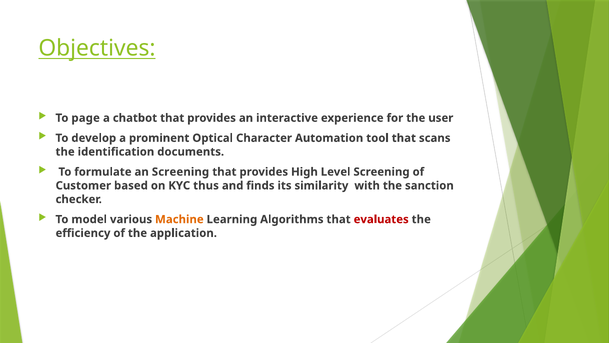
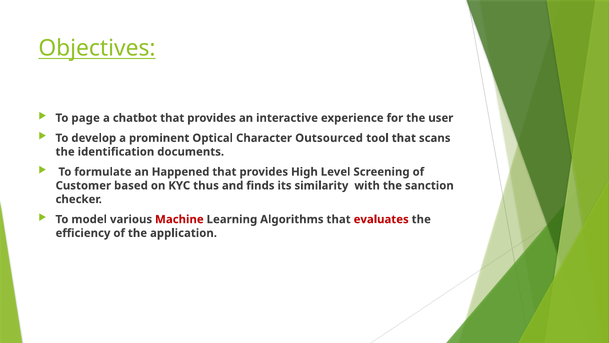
Automation: Automation -> Outsourced
an Screening: Screening -> Happened
Machine colour: orange -> red
